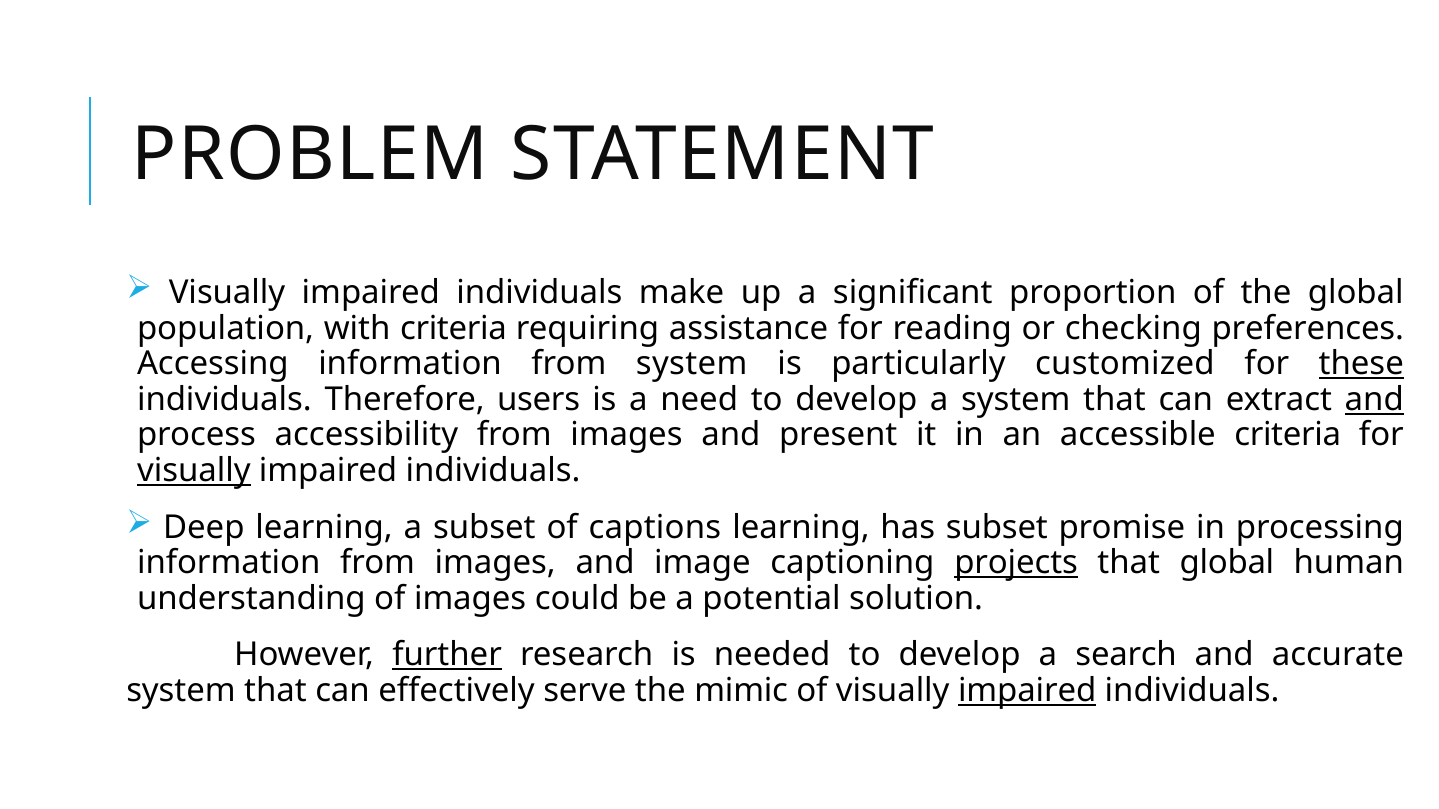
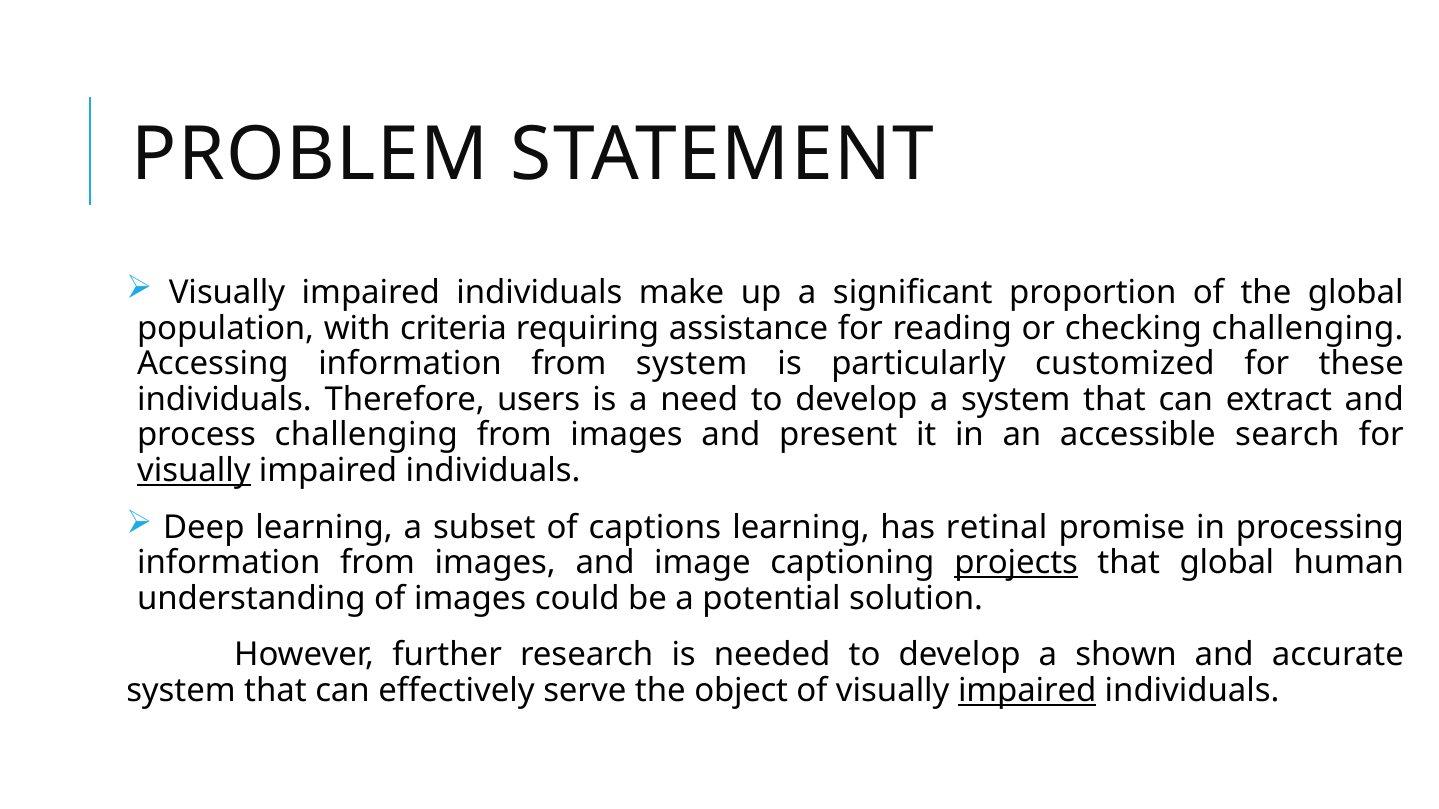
checking preferences: preferences -> challenging
these underline: present -> none
and at (1374, 400) underline: present -> none
process accessibility: accessibility -> challenging
accessible criteria: criteria -> search
has subset: subset -> retinal
further underline: present -> none
search: search -> shown
mimic: mimic -> object
